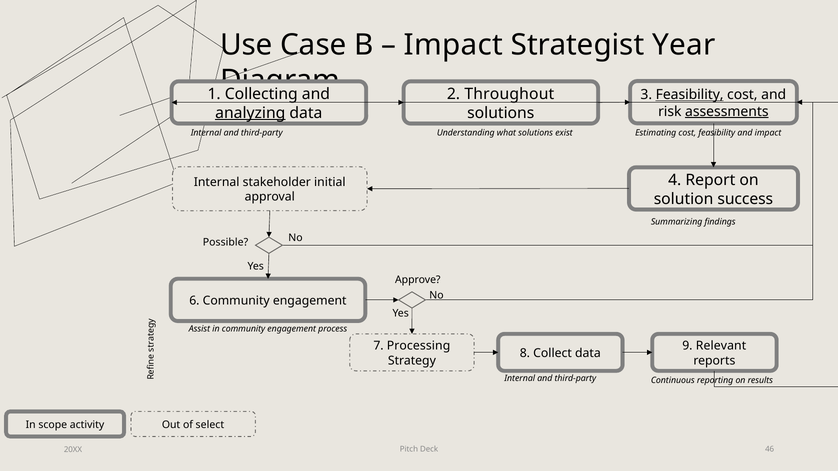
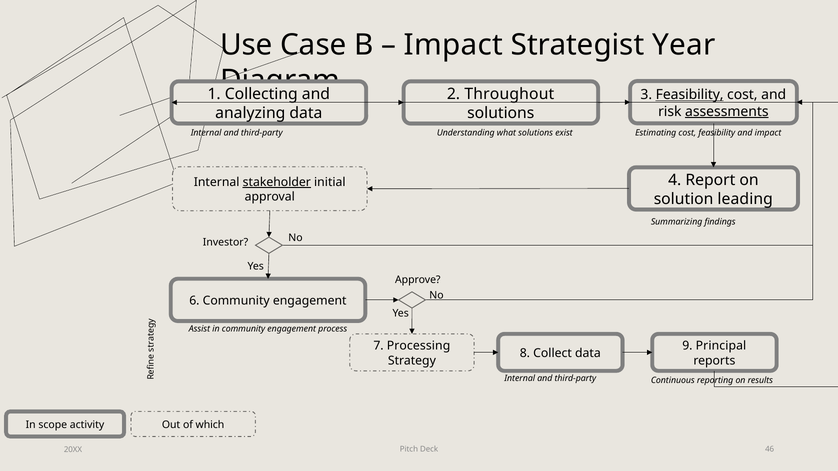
analyzing underline: present -> none
stakeholder underline: none -> present
success: success -> leading
Possible: Possible -> Investor
Relevant: Relevant -> Principal
select: select -> which
